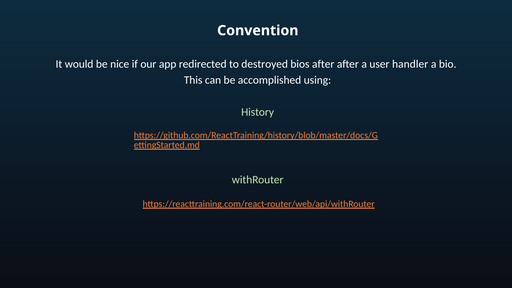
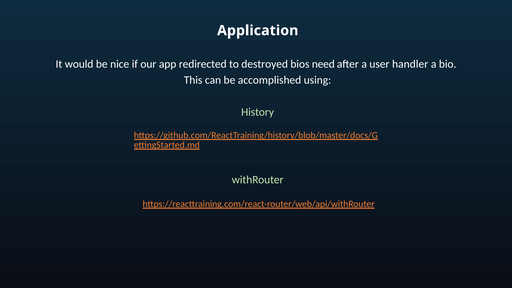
Convention: Convention -> Application
bios after: after -> need
